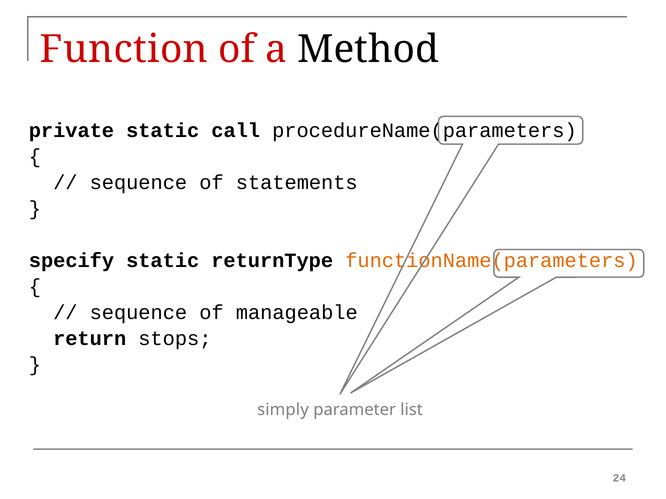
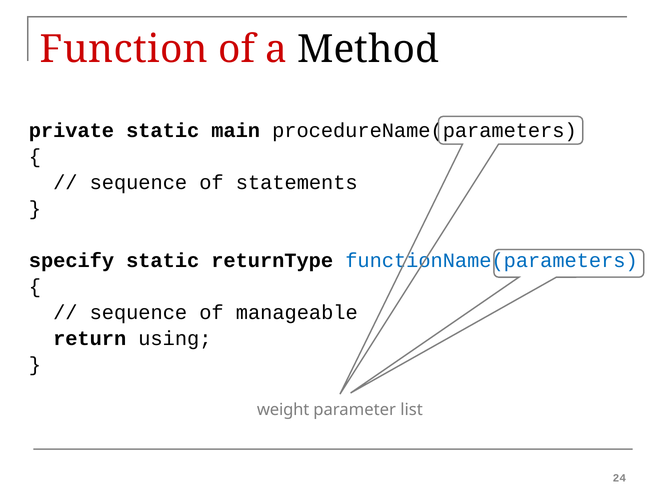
call: call -> main
functionName(parameters colour: orange -> blue
stops: stops -> using
simply: simply -> weight
